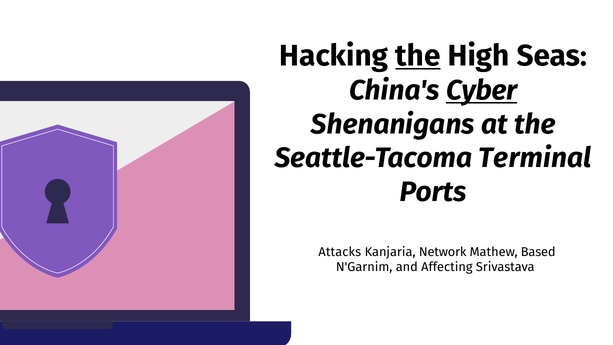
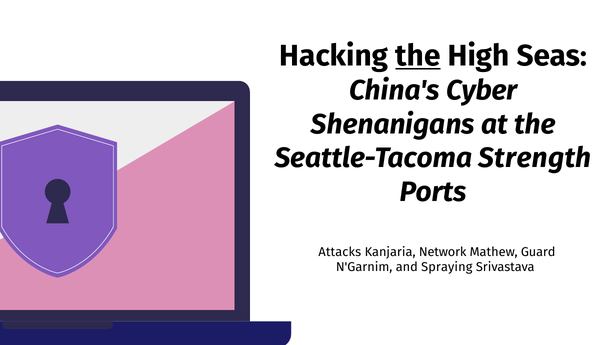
Cyber underline: present -> none
Terminal: Terminal -> Strength
Based: Based -> Guard
Affecting: Affecting -> Spraying
